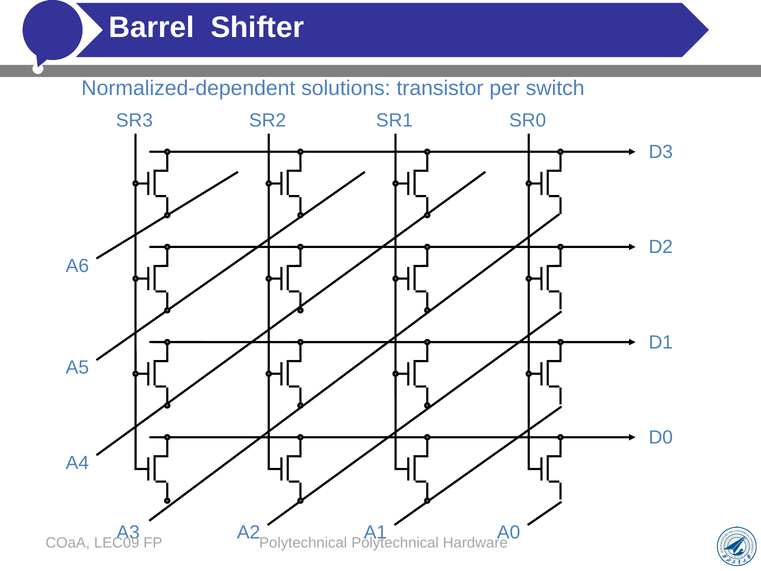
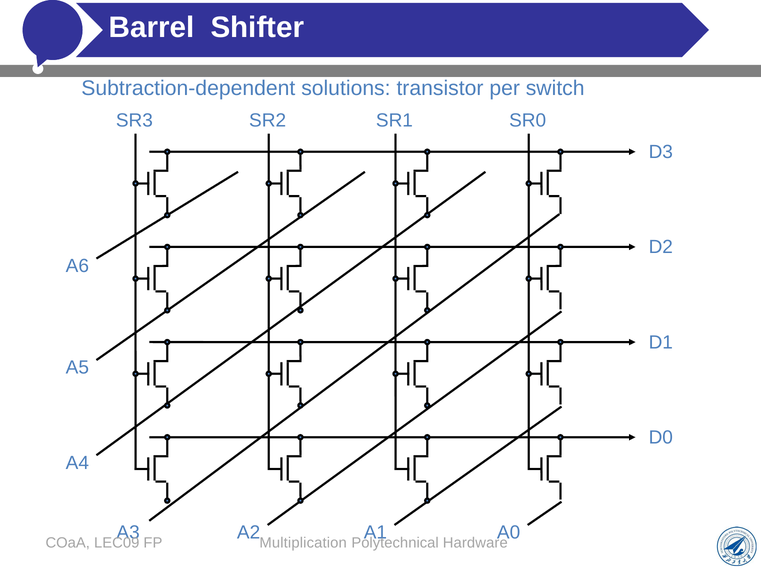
Normalized-dependent: Normalized-dependent -> Subtraction-dependent
FP Polytechnical: Polytechnical -> Multiplication
